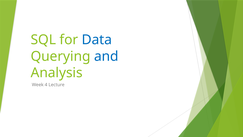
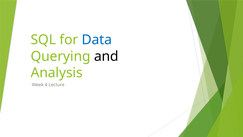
and colour: blue -> black
